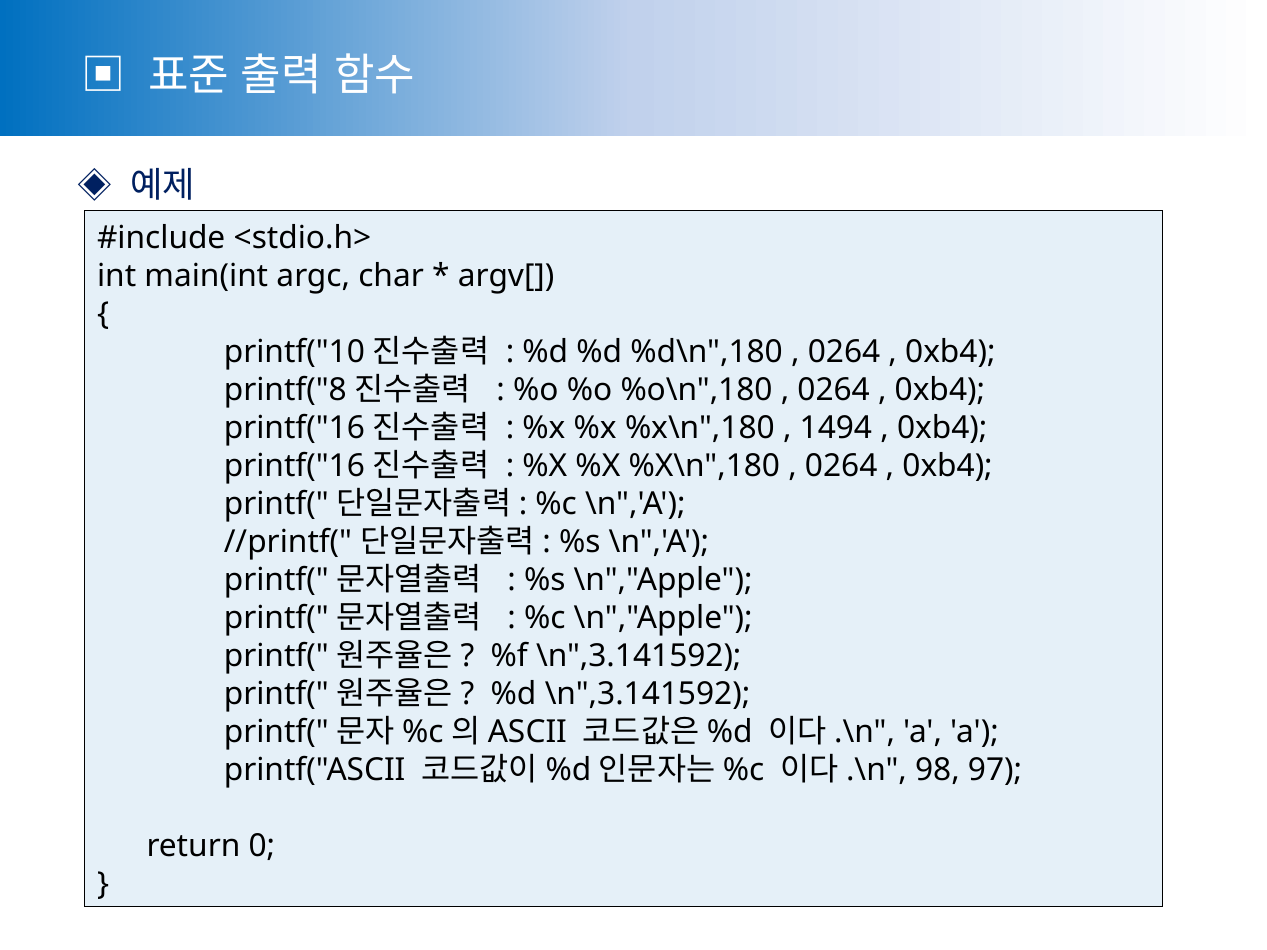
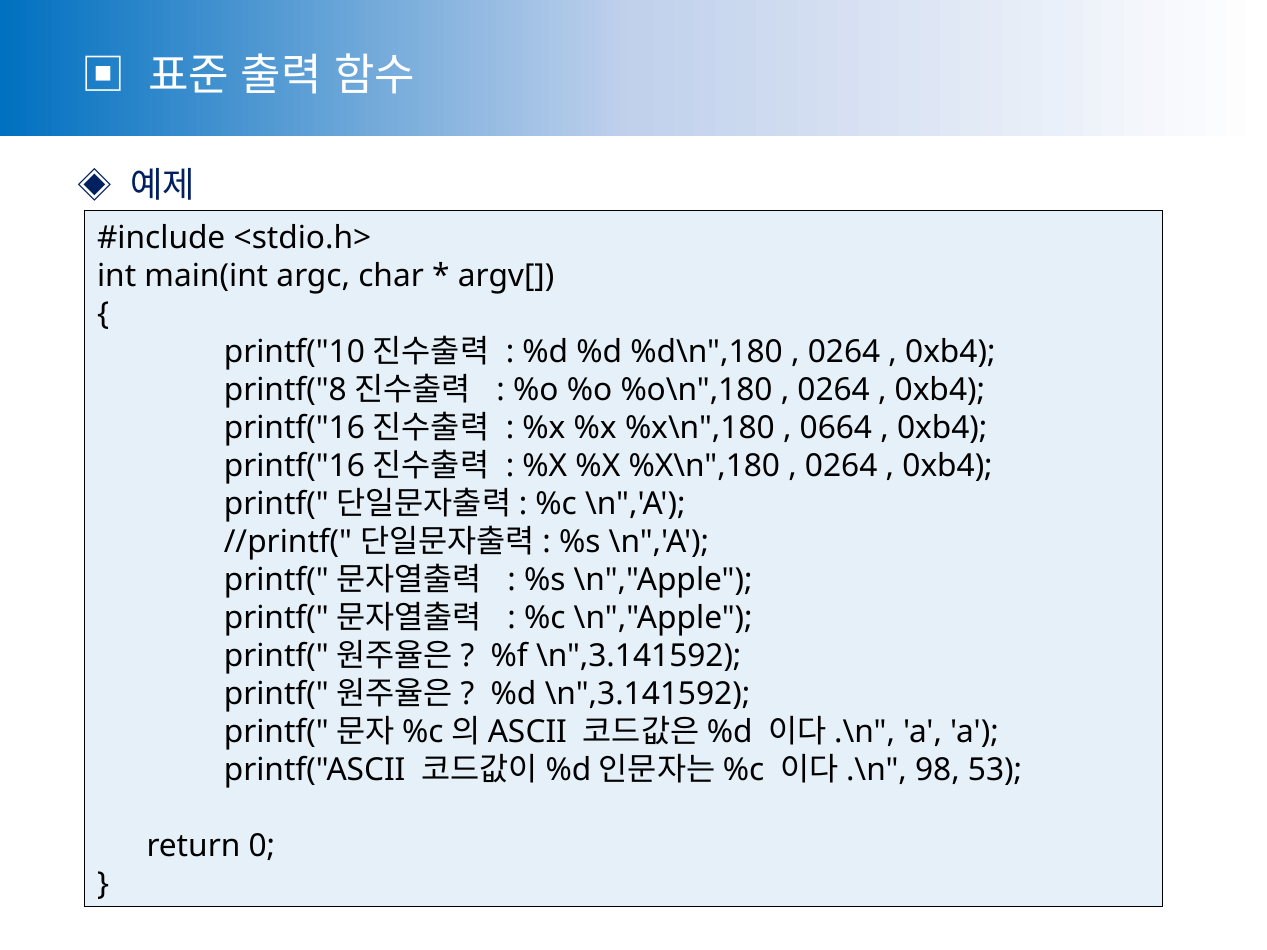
1494: 1494 -> 0664
97: 97 -> 53
